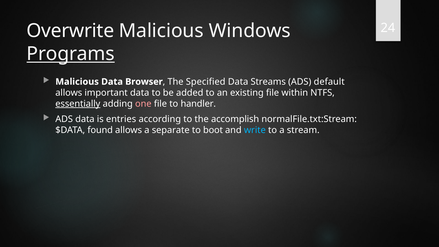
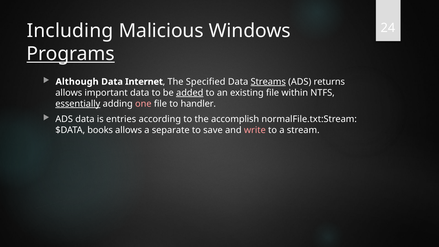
Overwrite: Overwrite -> Including
Malicious at (77, 82): Malicious -> Although
Browser: Browser -> Internet
Streams underline: none -> present
default: default -> returns
added underline: none -> present
found: found -> books
boot: boot -> save
write colour: light blue -> pink
